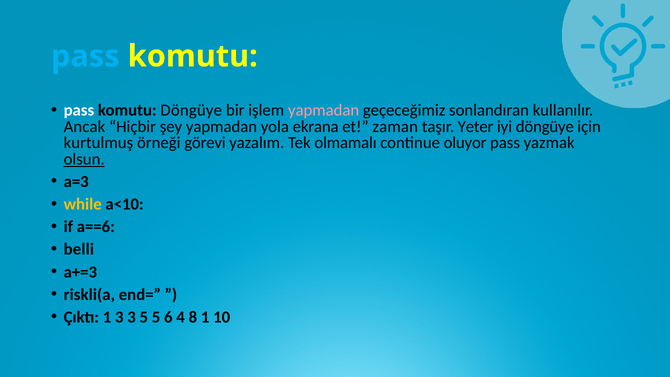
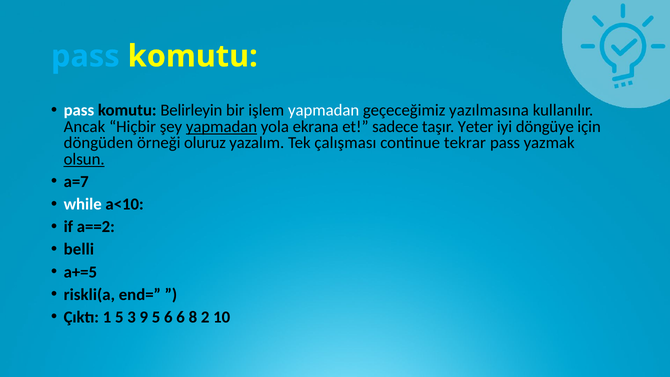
komutu Döngüye: Döngüye -> Belirleyin
yapmadan at (324, 110) colour: pink -> white
sonlandıran: sonlandıran -> yazılmasına
yapmadan at (222, 127) underline: none -> present
zaman: zaman -> sadece
kurtulmuş: kurtulmuş -> döngüden
görevi: görevi -> oluruz
olmamalı: olmamalı -> çalışması
oluyor: oluyor -> tekrar
a=3: a=3 -> a=7
while colour: yellow -> white
a==6: a==6 -> a==2
a+=3: a+=3 -> a+=5
1 3: 3 -> 5
3 5: 5 -> 9
6 4: 4 -> 6
8 1: 1 -> 2
